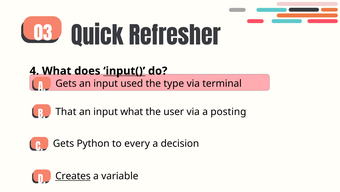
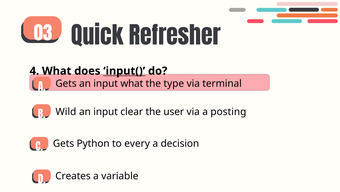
input used: used -> what
That: That -> Wild
input what: what -> clear
Creates underline: present -> none
